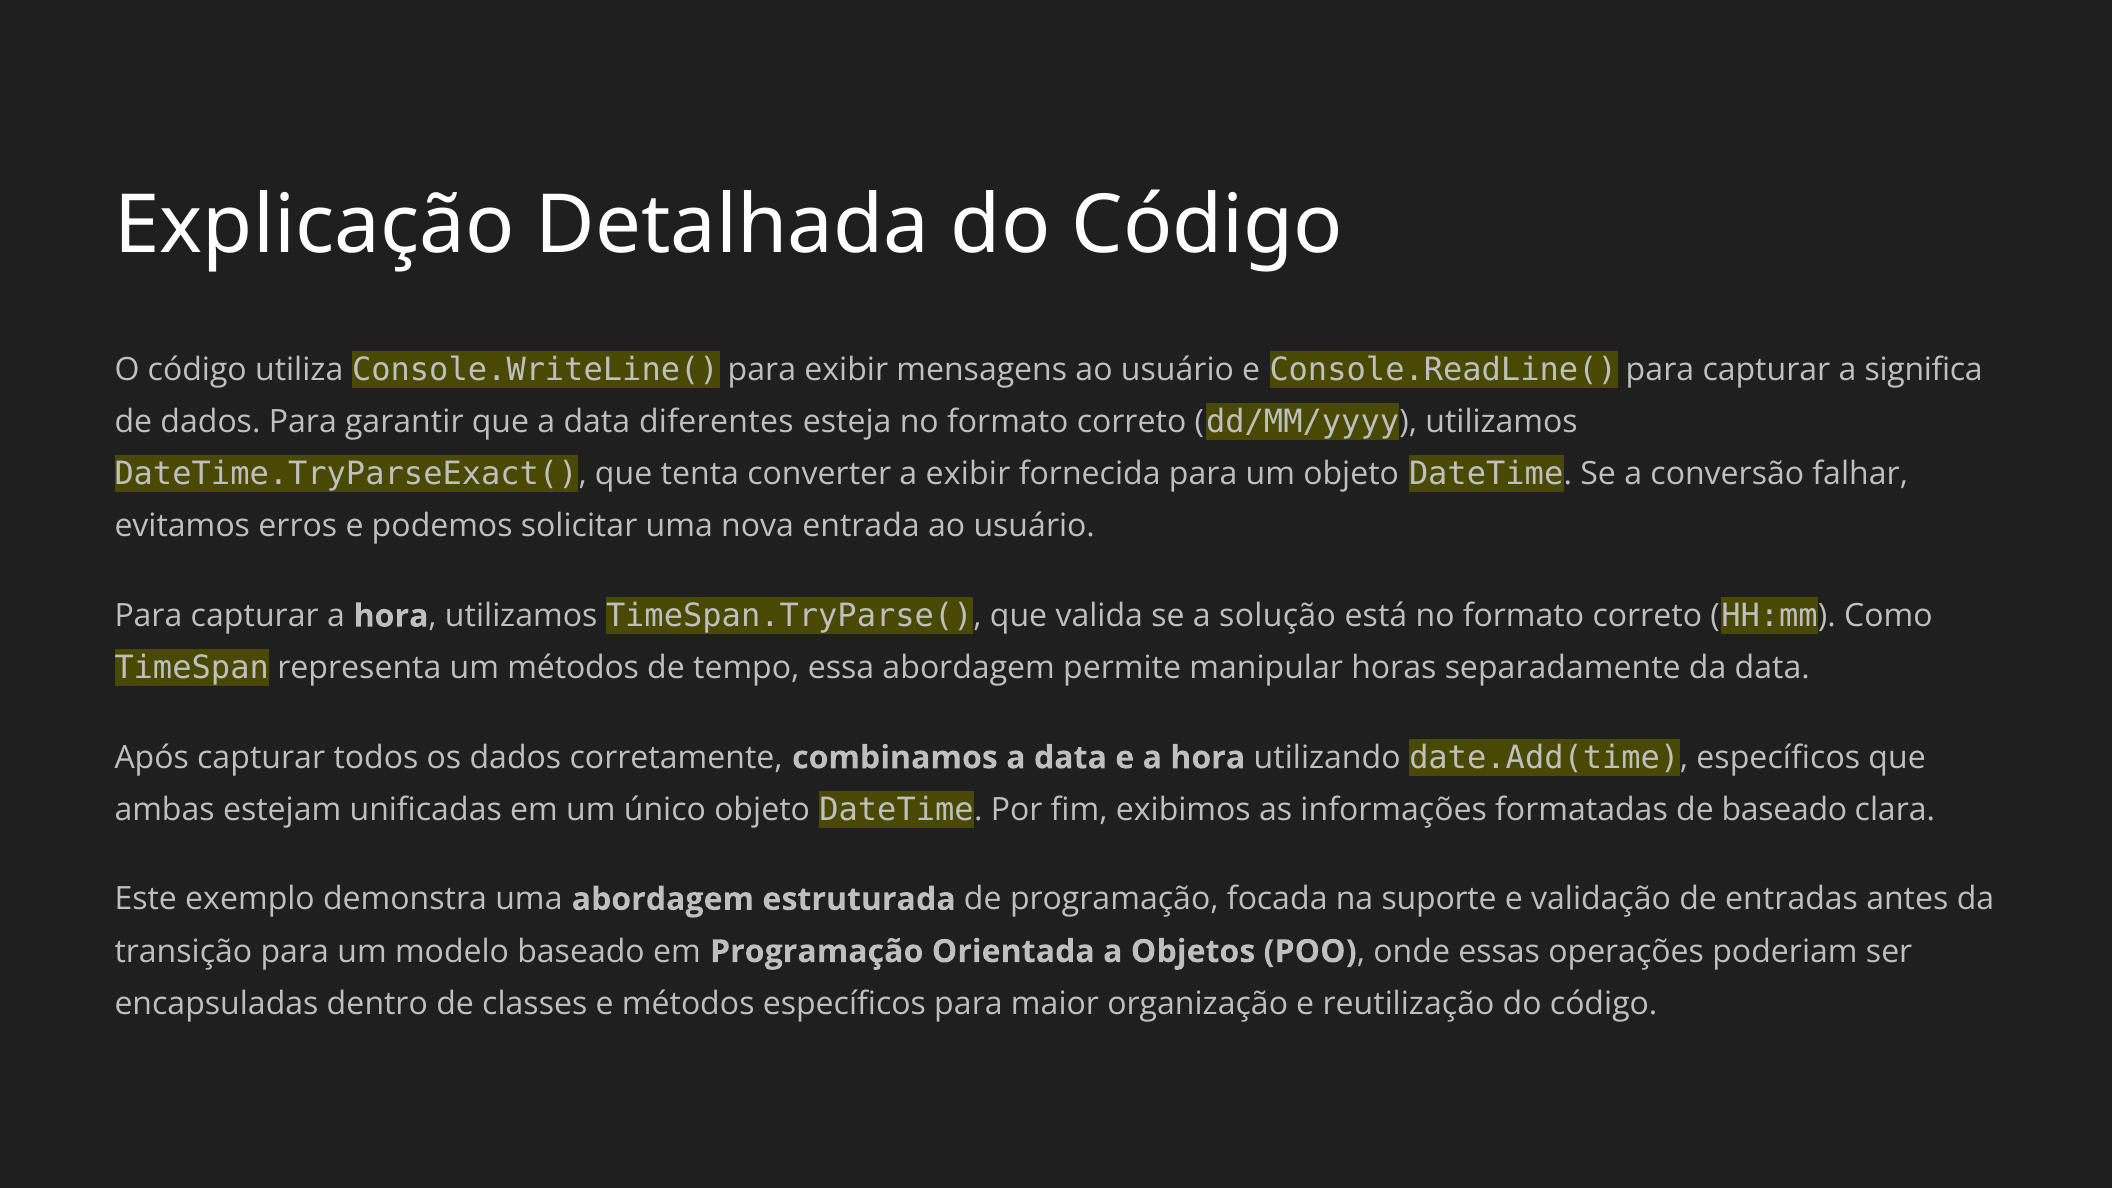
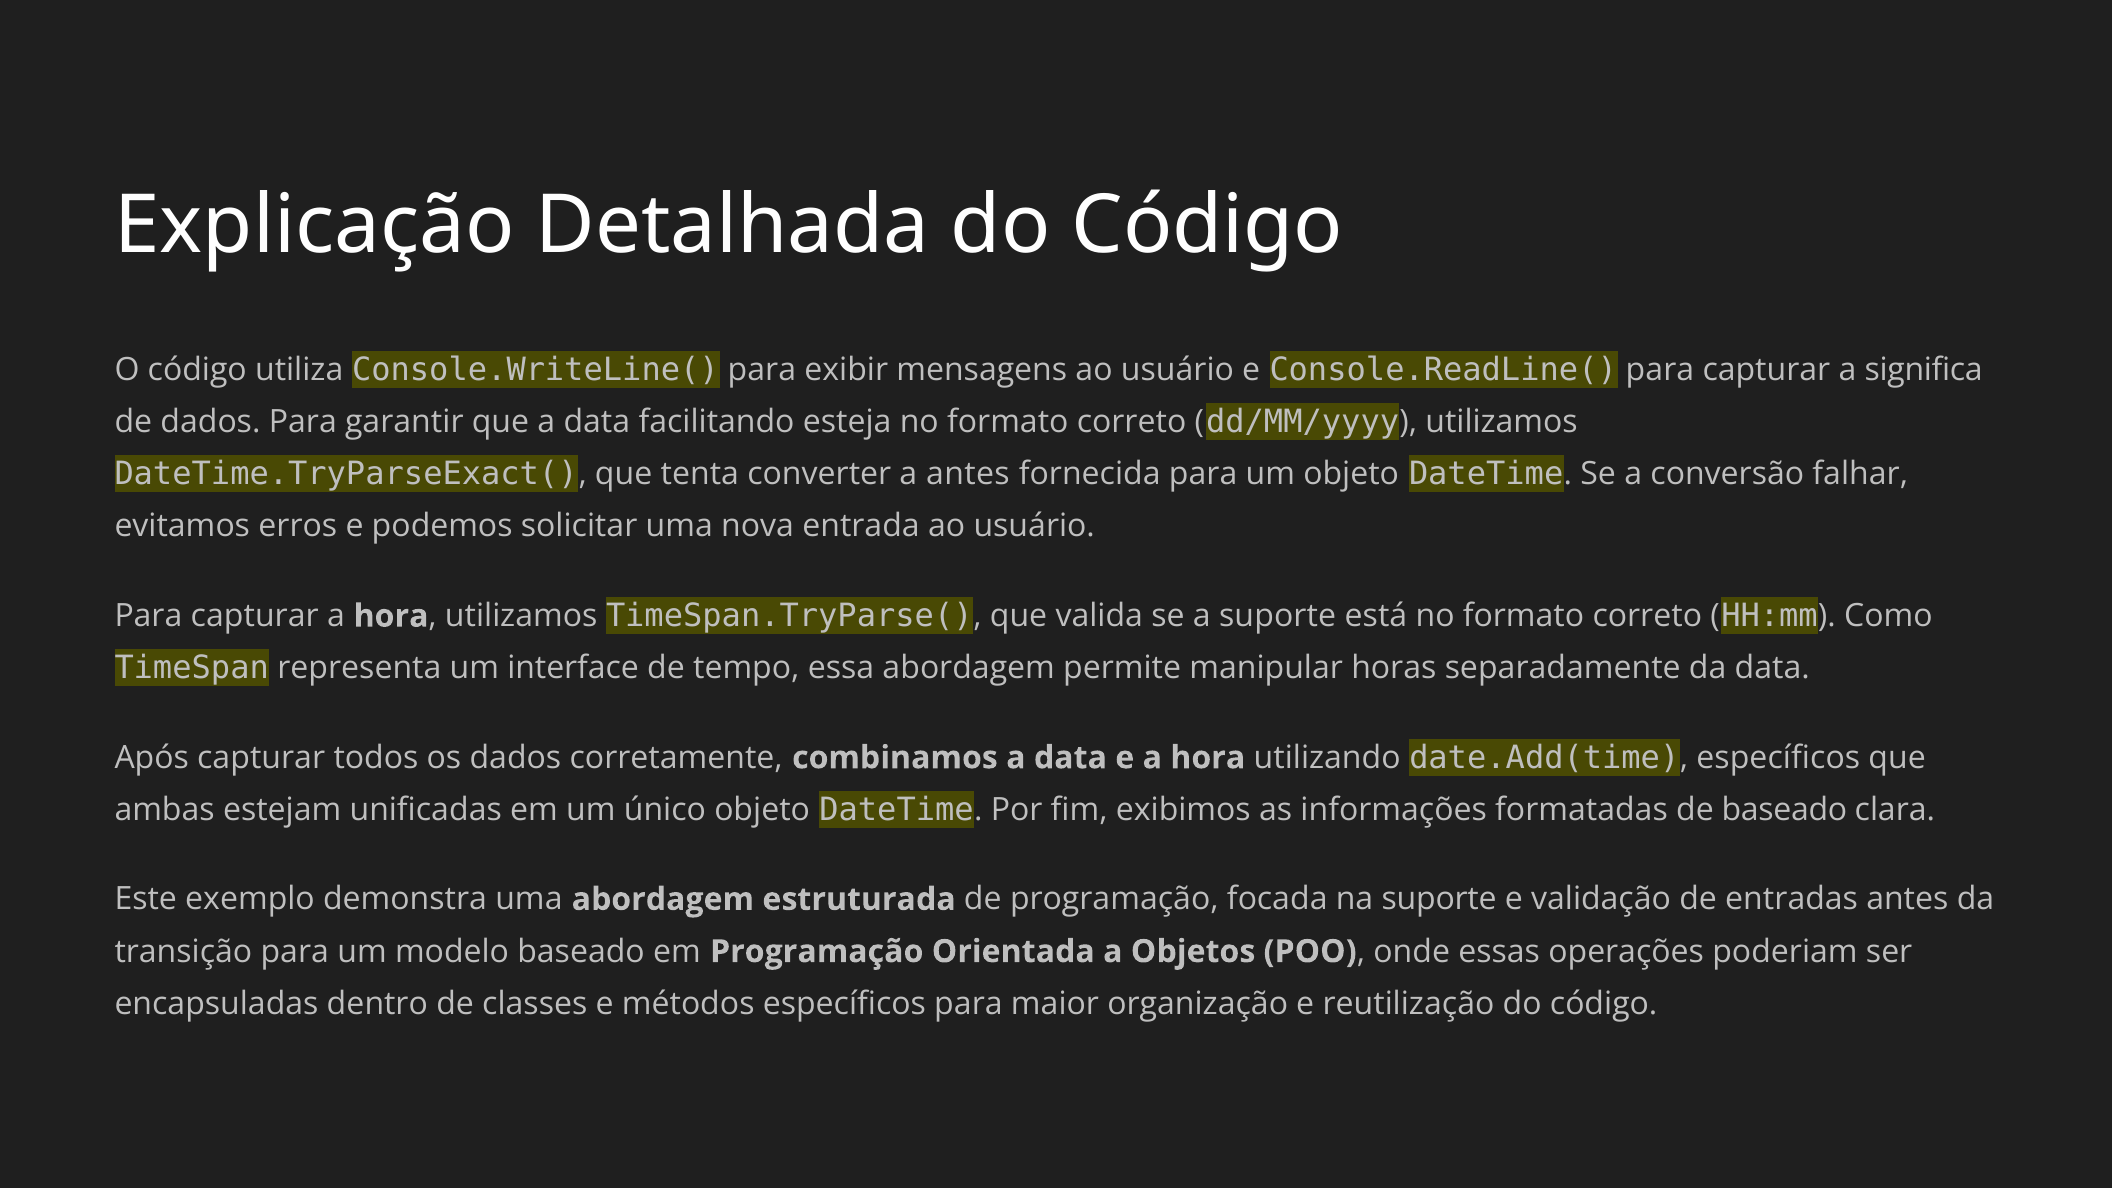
diferentes: diferentes -> facilitando
a exibir: exibir -> antes
a solução: solução -> suporte
um métodos: métodos -> interface
